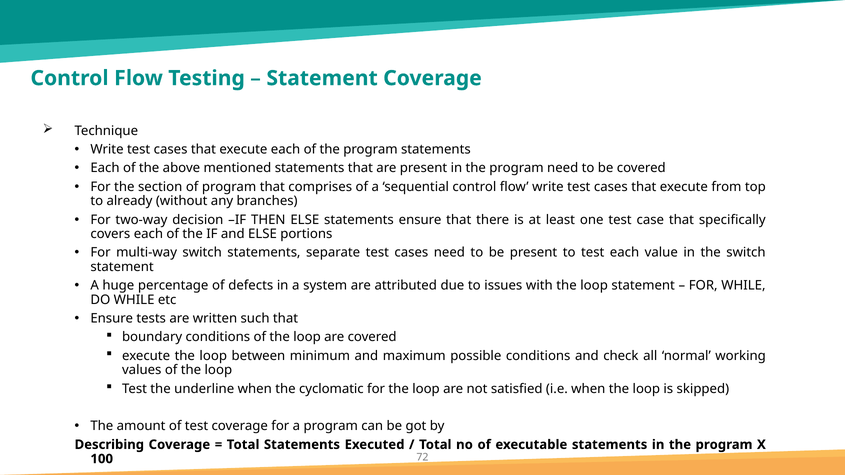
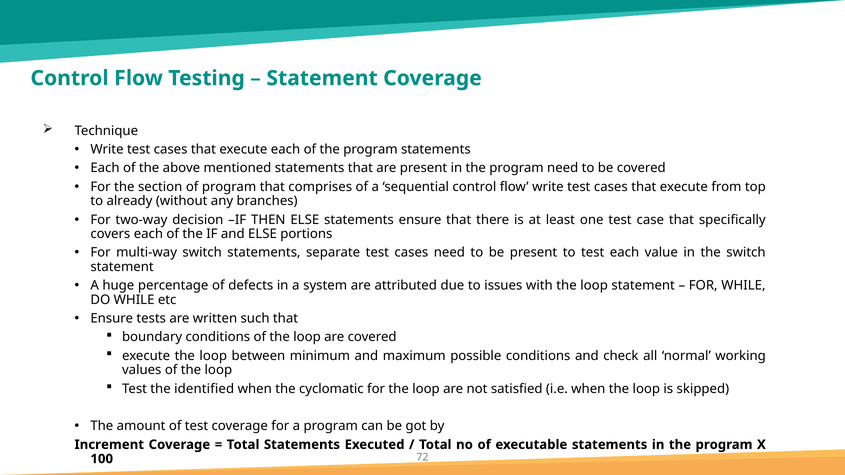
underline: underline -> identified
Describing: Describing -> Increment
